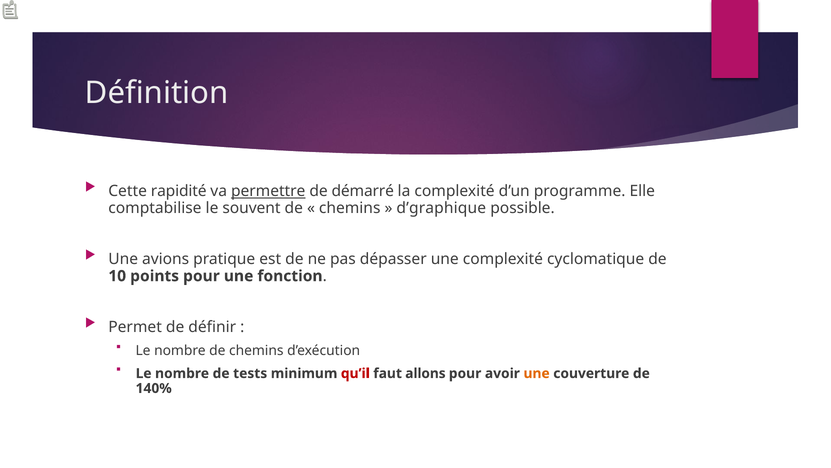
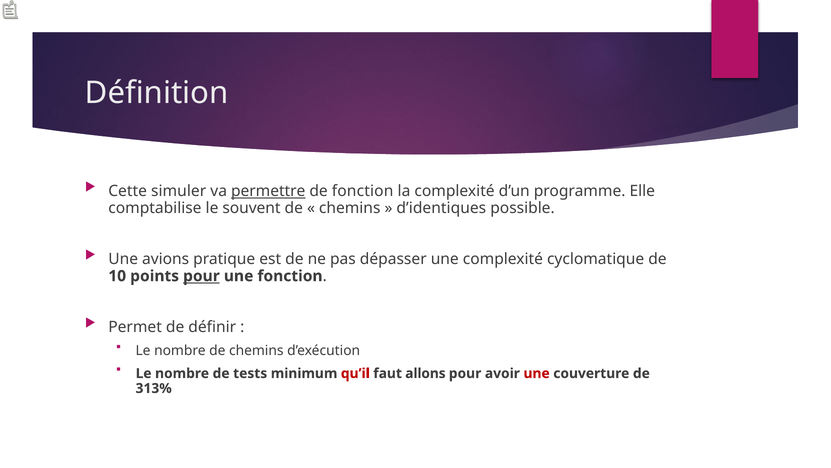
rapidité: rapidité -> simuler
de démarré: démarré -> fonction
d’graphique: d’graphique -> d’identiques
pour at (201, 276) underline: none -> present
une at (537, 373) colour: orange -> red
140%: 140% -> 313%
